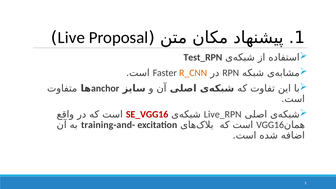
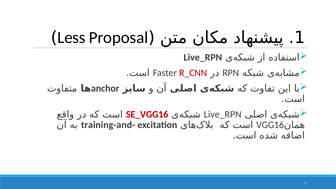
Live: Live -> Less
Test_RPN at (203, 57): Test_RPN -> Live_RPN
R_CNN colour: orange -> red
